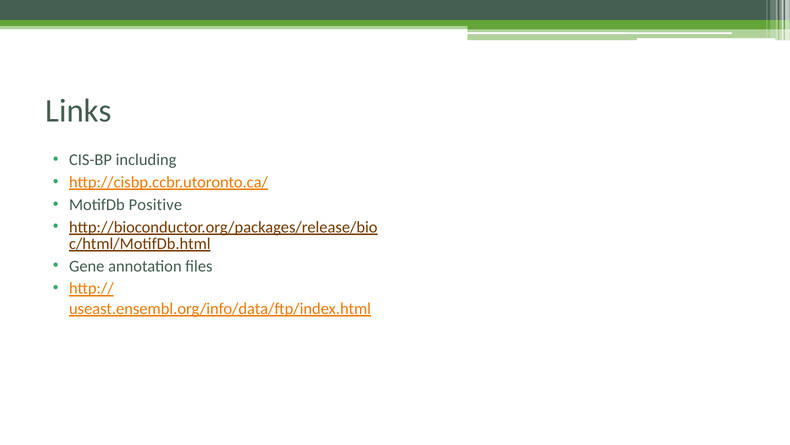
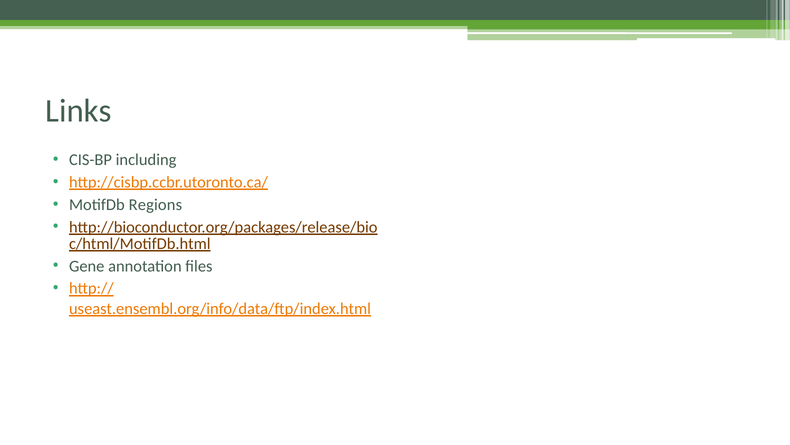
Positive: Positive -> Regions
